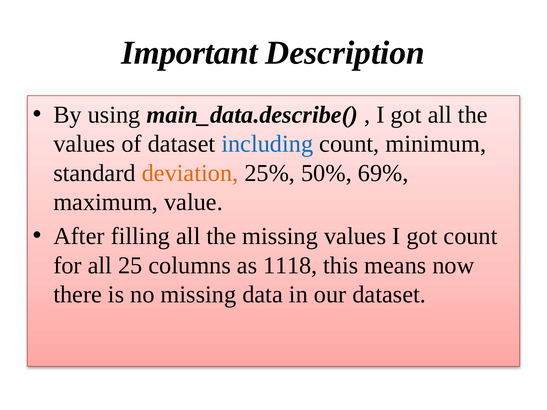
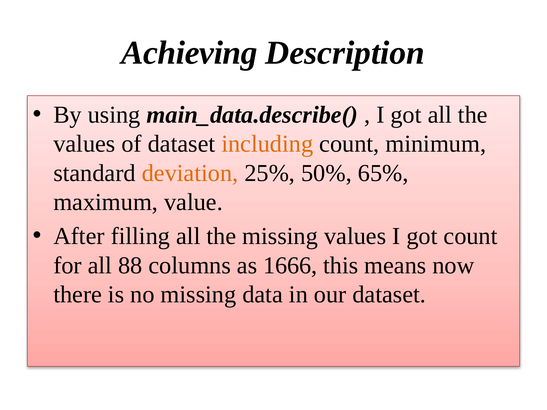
Important: Important -> Achieving
including colour: blue -> orange
69%: 69% -> 65%
25: 25 -> 88
1118: 1118 -> 1666
